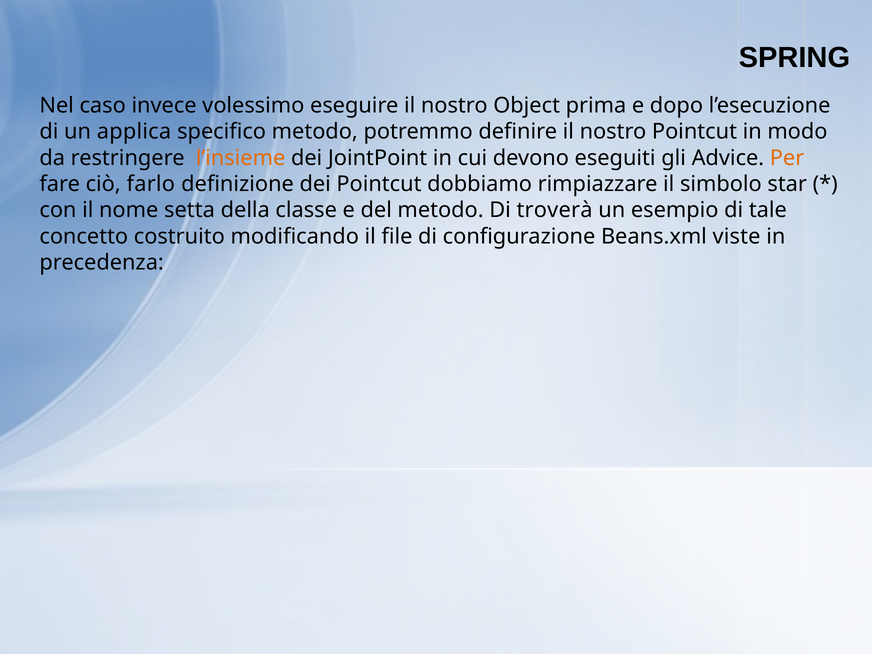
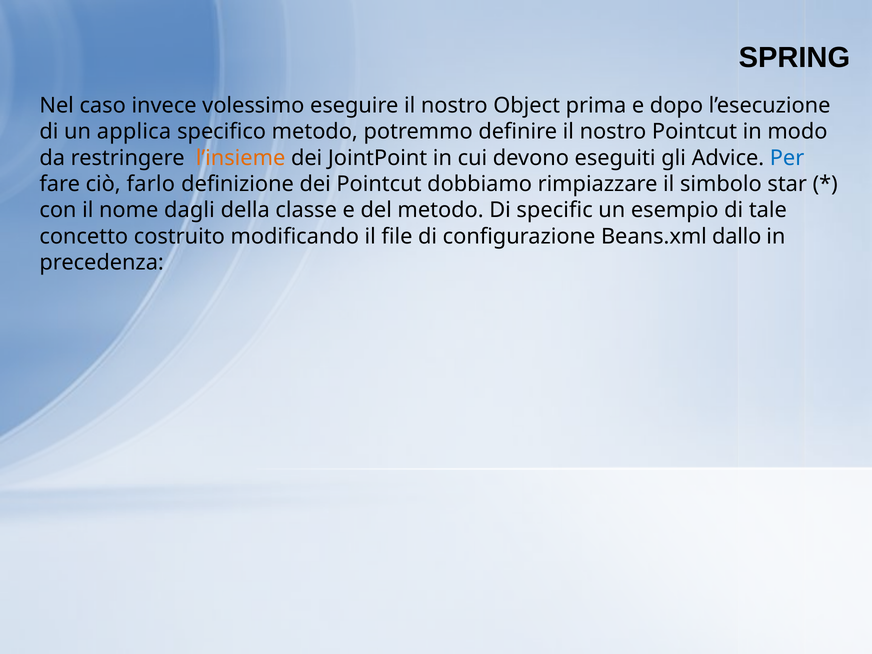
Per colour: orange -> blue
setta: setta -> dagli
troverà: troverà -> specific
viste: viste -> dallo
